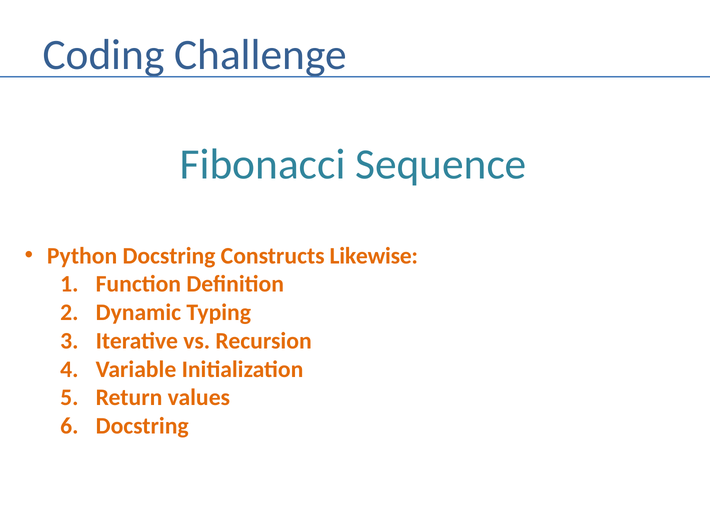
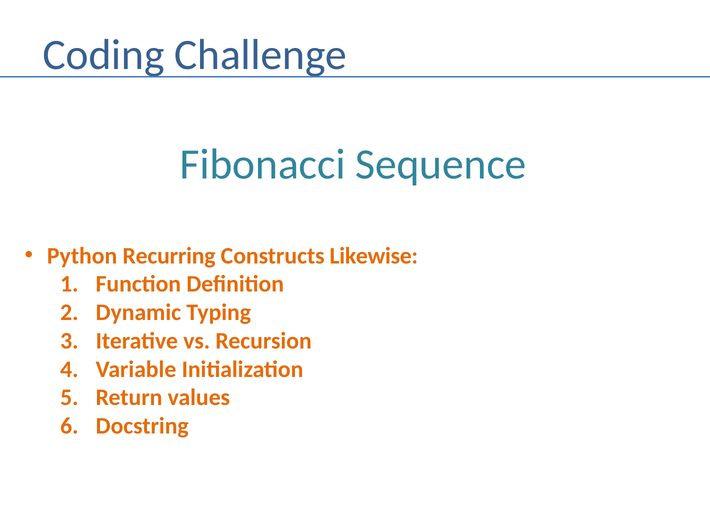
Python Docstring: Docstring -> Recurring
